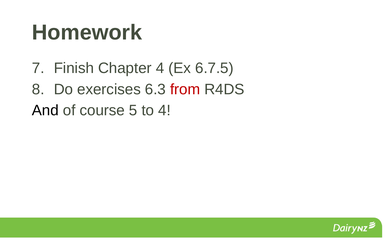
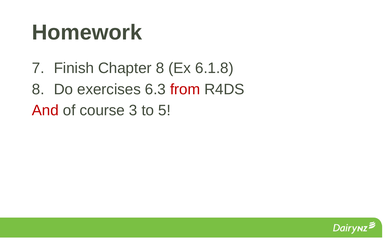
Chapter 4: 4 -> 8
6.7.5: 6.7.5 -> 6.1.8
And colour: black -> red
5: 5 -> 3
to 4: 4 -> 5
